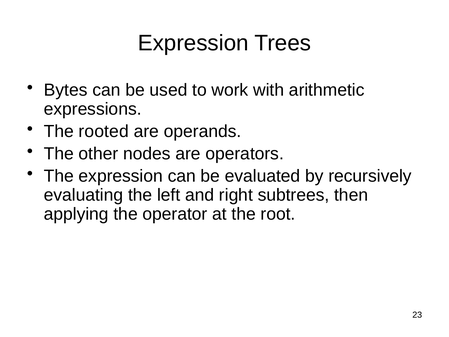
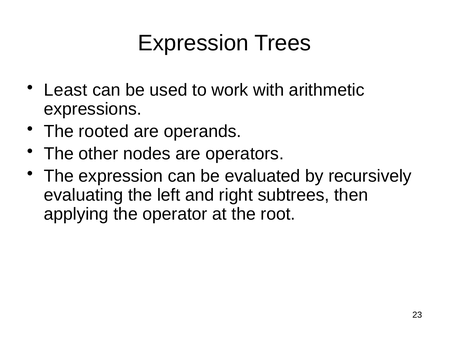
Bytes: Bytes -> Least
